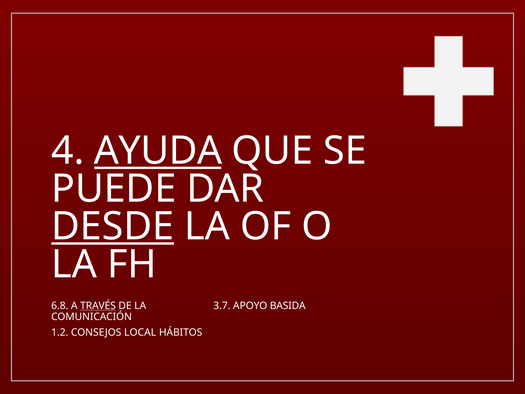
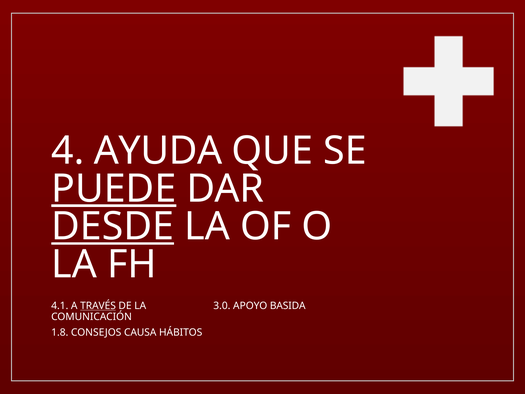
AYUDA underline: present -> none
PUEDE underline: none -> present
6.8: 6.8 -> 4.1
3.7: 3.7 -> 3.0
1.2: 1.2 -> 1.8
LOCAL: LOCAL -> CAUSA
